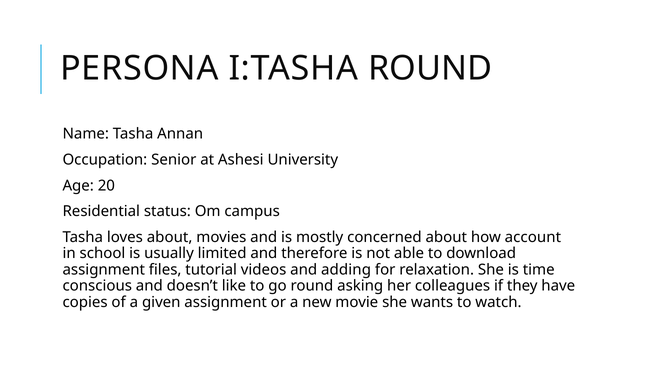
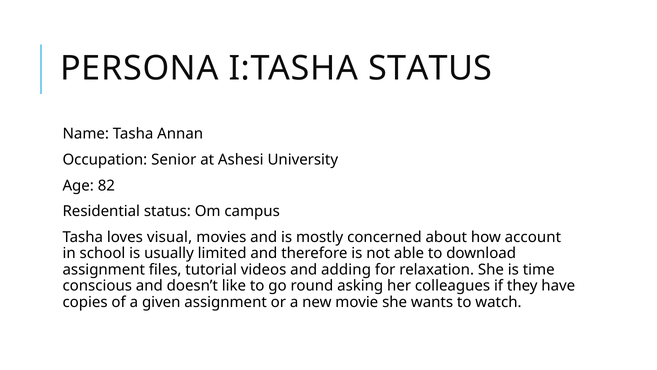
I:TASHA ROUND: ROUND -> STATUS
20: 20 -> 82
loves about: about -> visual
